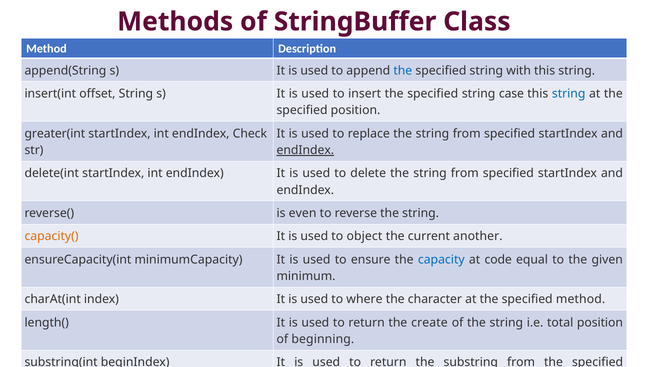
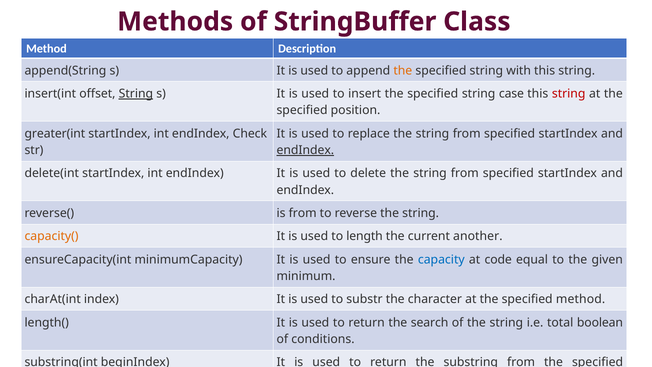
the at (403, 70) colour: blue -> orange
String at (136, 94) underline: none -> present
string at (569, 94) colour: blue -> red
is even: even -> from
object: object -> length
where: where -> substr
create: create -> search
total position: position -> boolean
beginning: beginning -> conditions
